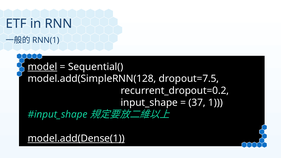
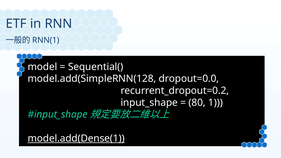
model underline: present -> none
dropout=7.5: dropout=7.5 -> dropout=0.0
37: 37 -> 80
